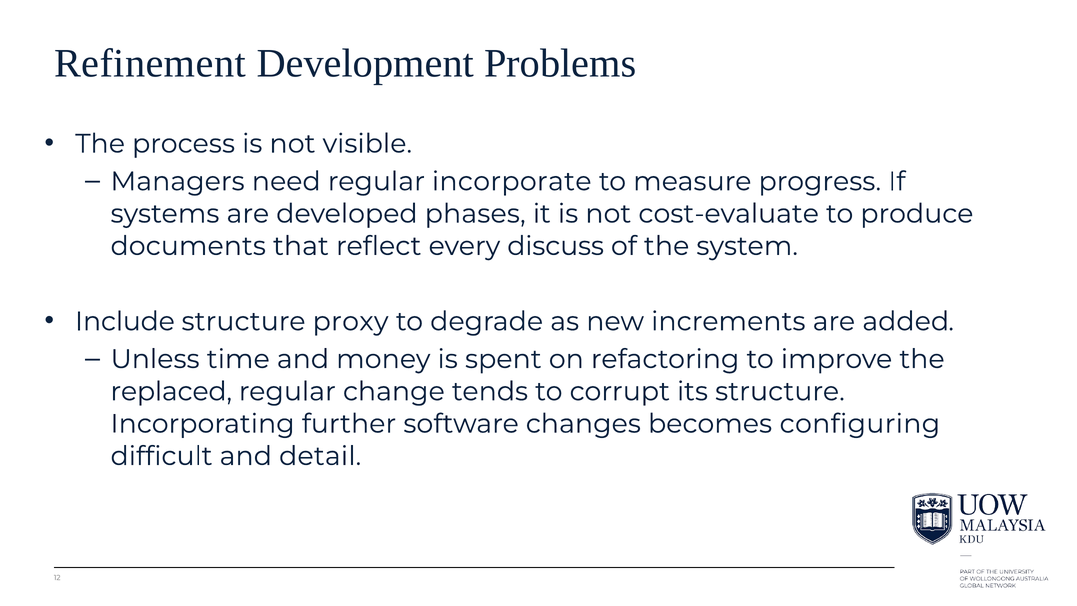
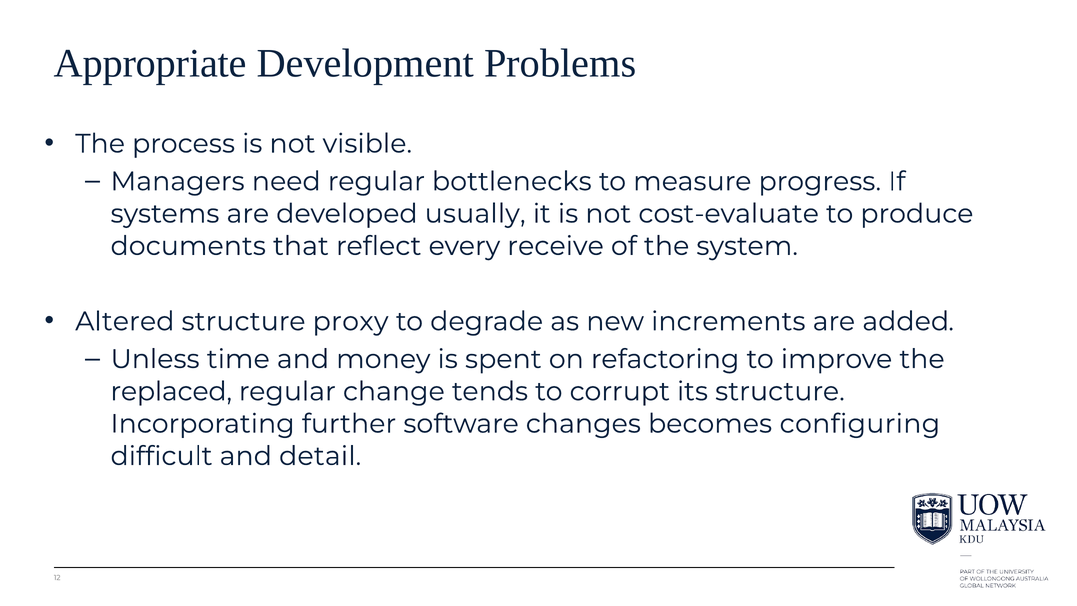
Refinement: Refinement -> Appropriate
incorporate: incorporate -> bottlenecks
phases: phases -> usually
discuss: discuss -> receive
Include: Include -> Altered
